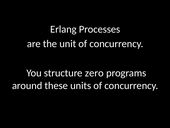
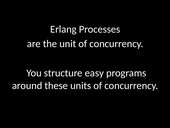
zero: zero -> easy
